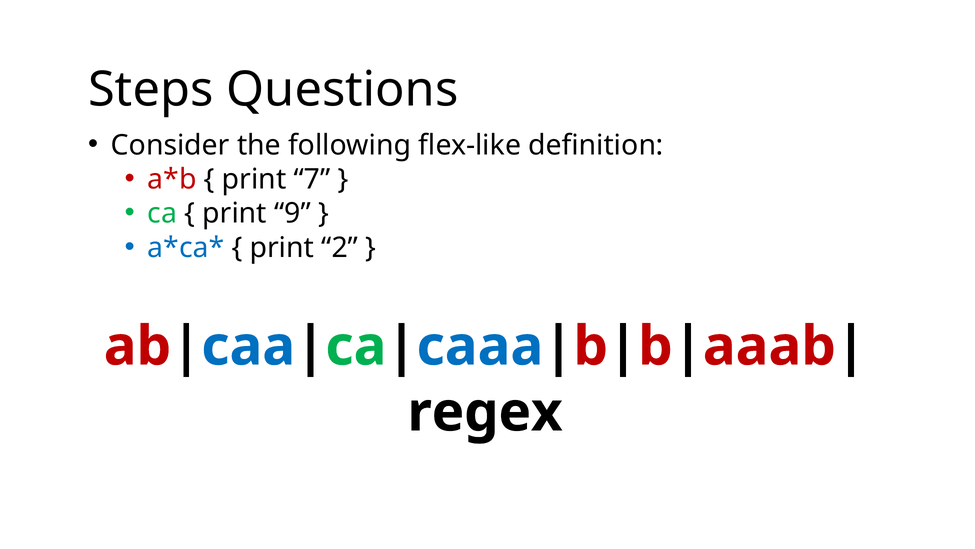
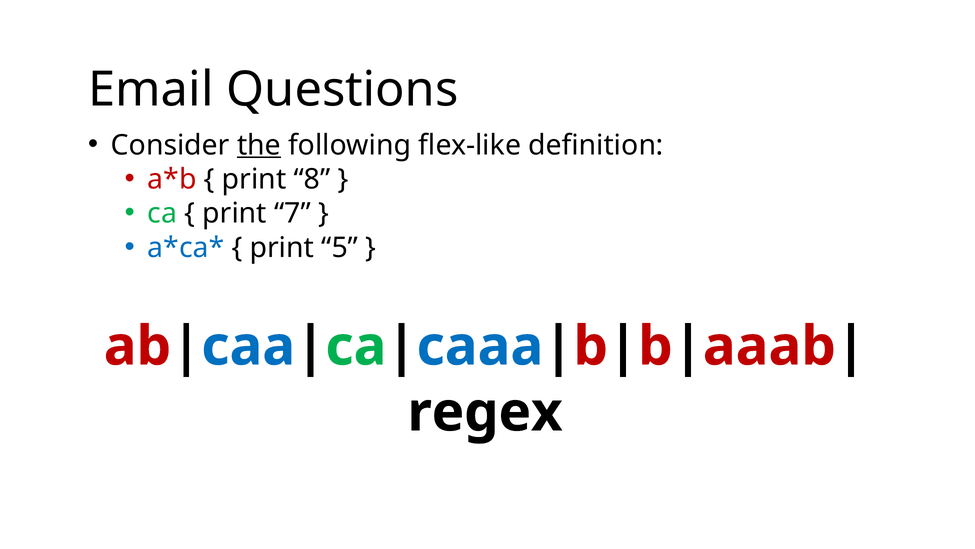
Steps: Steps -> Email
the underline: none -> present
7: 7 -> 8
9: 9 -> 7
2: 2 -> 5
